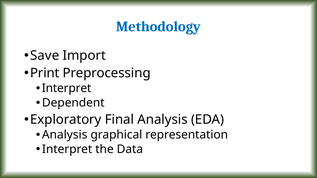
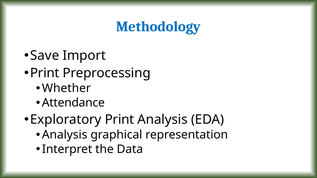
Interpret at (67, 88): Interpret -> Whether
Dependent: Dependent -> Attendance
Exploratory Final: Final -> Print
